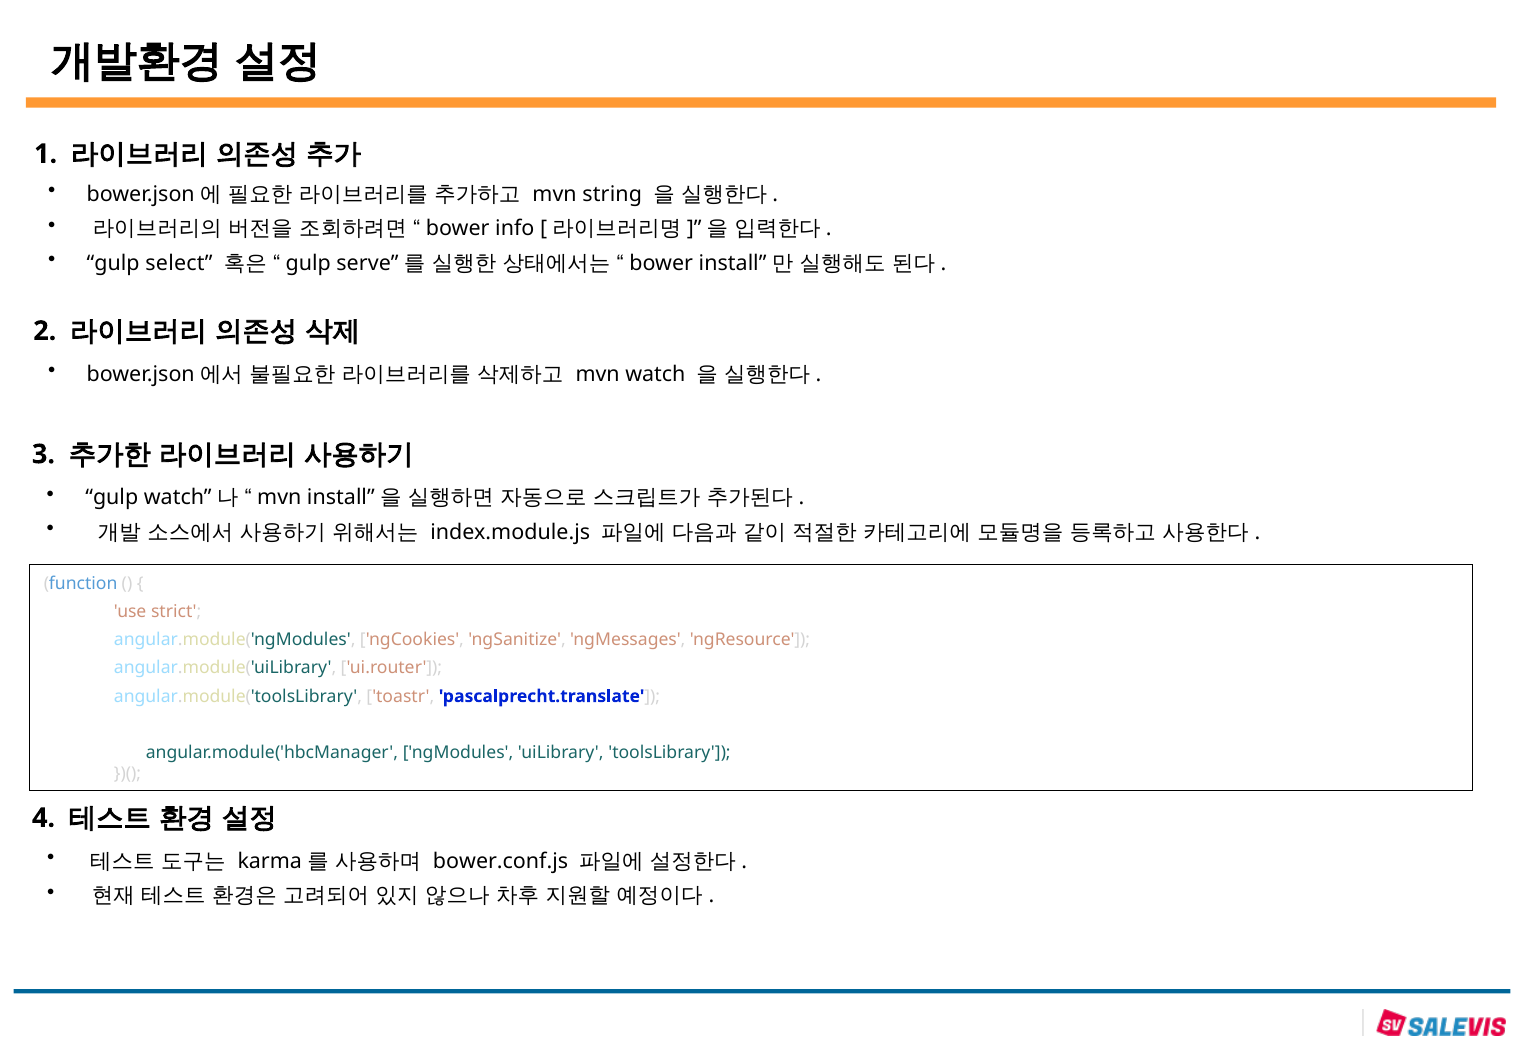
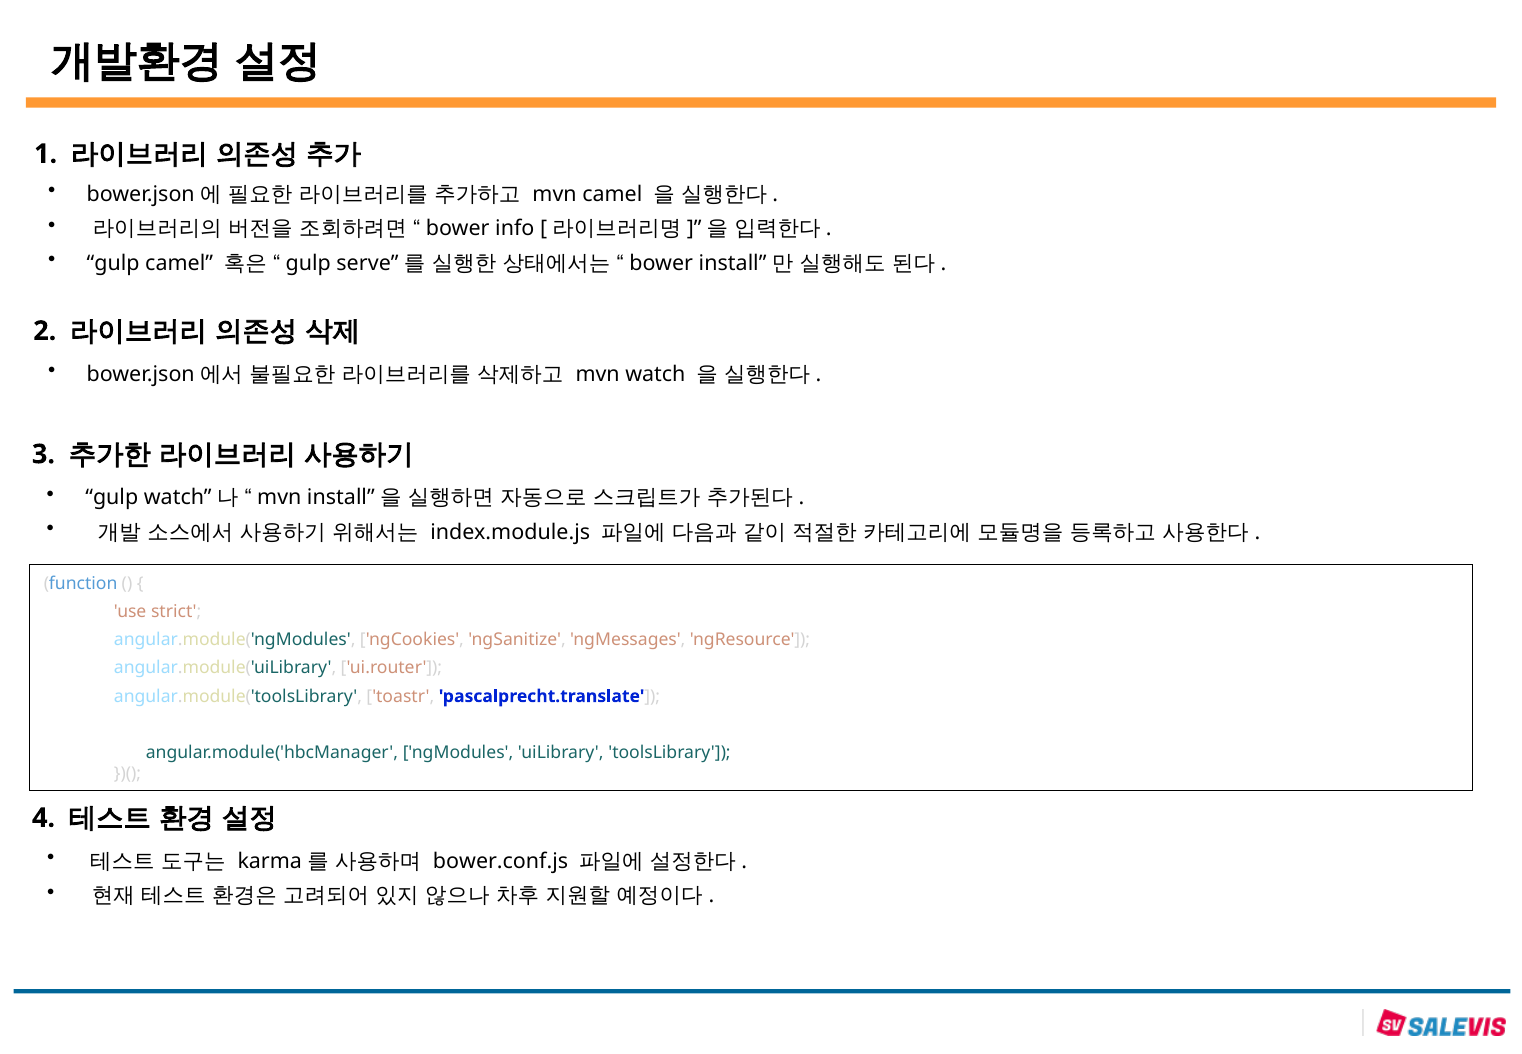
mvn string: string -> camel
gulp select: select -> camel
